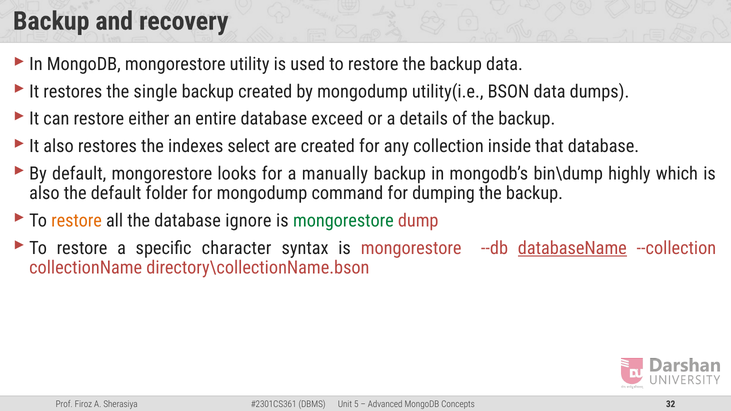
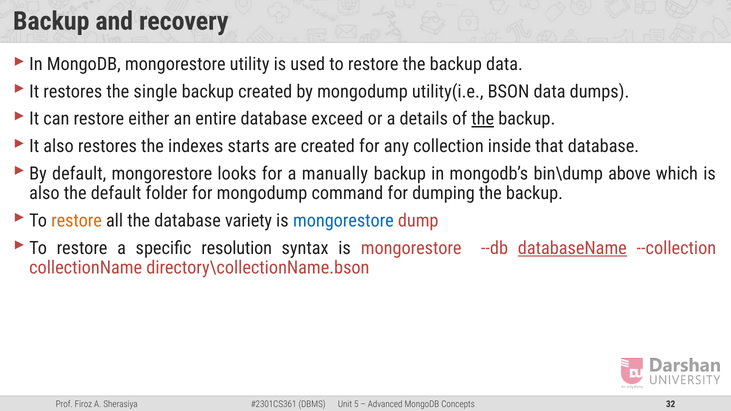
the at (483, 119) underline: none -> present
select: select -> starts
highly: highly -> above
ignore: ignore -> variety
mongorestore at (343, 221) colour: green -> blue
character: character -> resolution
